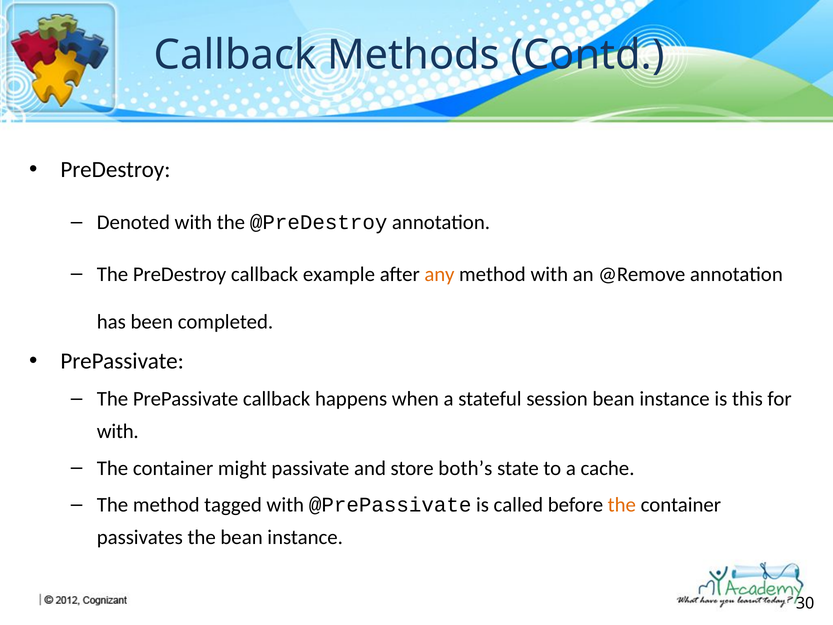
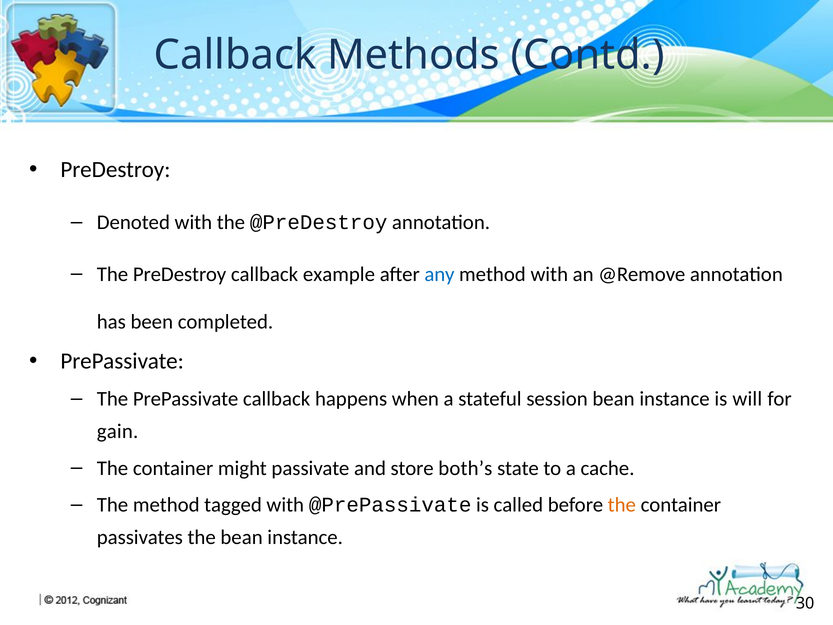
any colour: orange -> blue
this: this -> will
with at (118, 431): with -> gain
